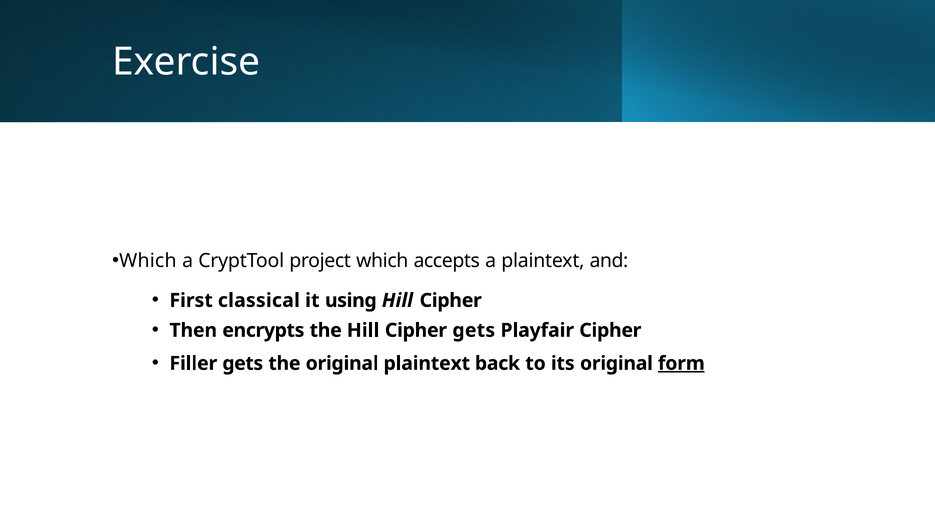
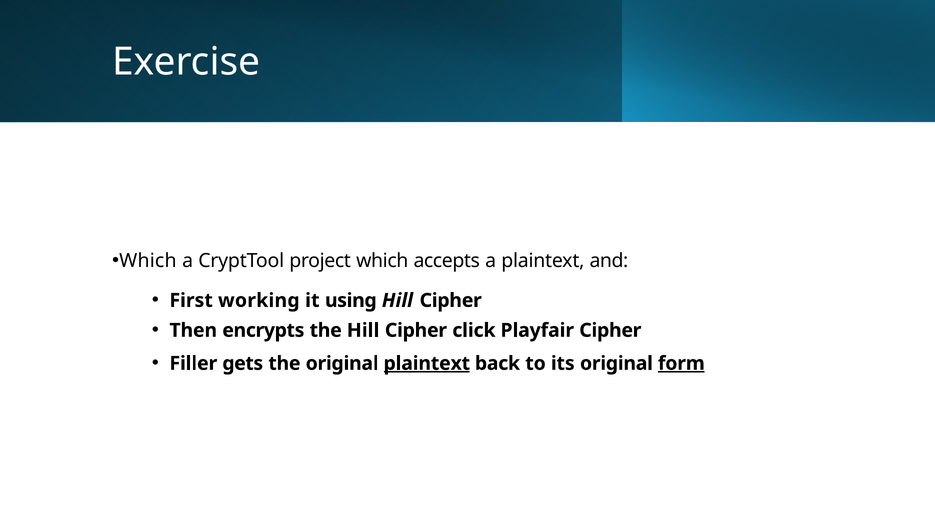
classical: classical -> working
Cipher gets: gets -> click
plaintext at (427, 363) underline: none -> present
